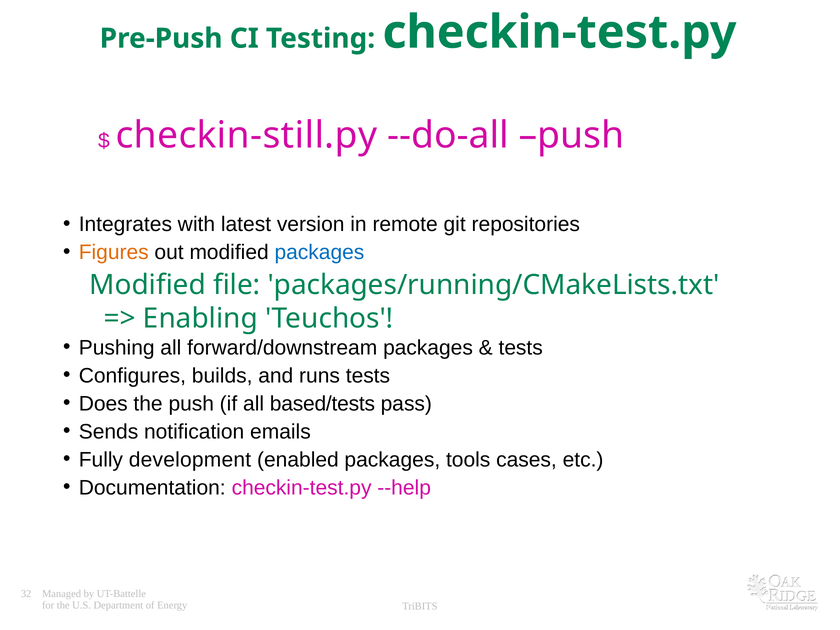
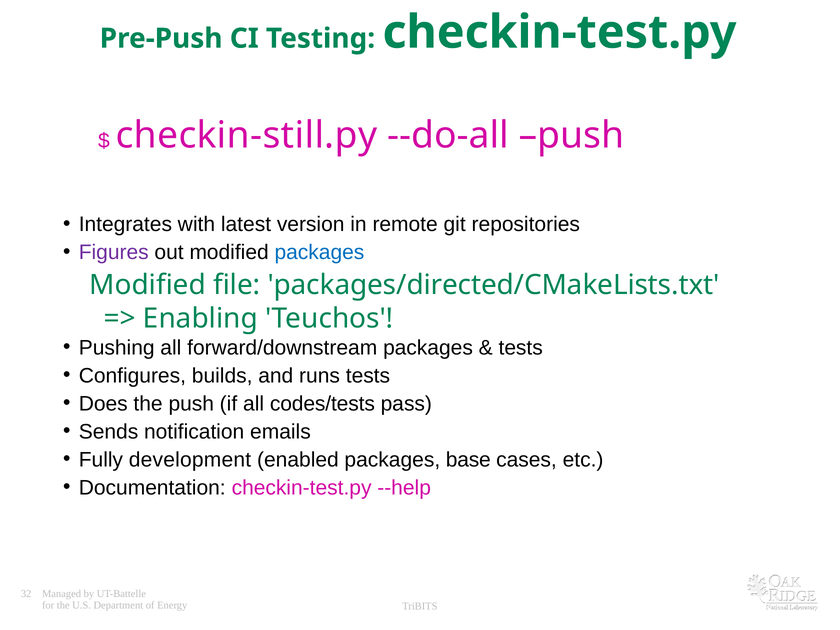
Figures colour: orange -> purple
packages/running/CMakeLists.txt: packages/running/CMakeLists.txt -> packages/directed/CMakeLists.txt
based/tests: based/tests -> codes/tests
tools: tools -> base
